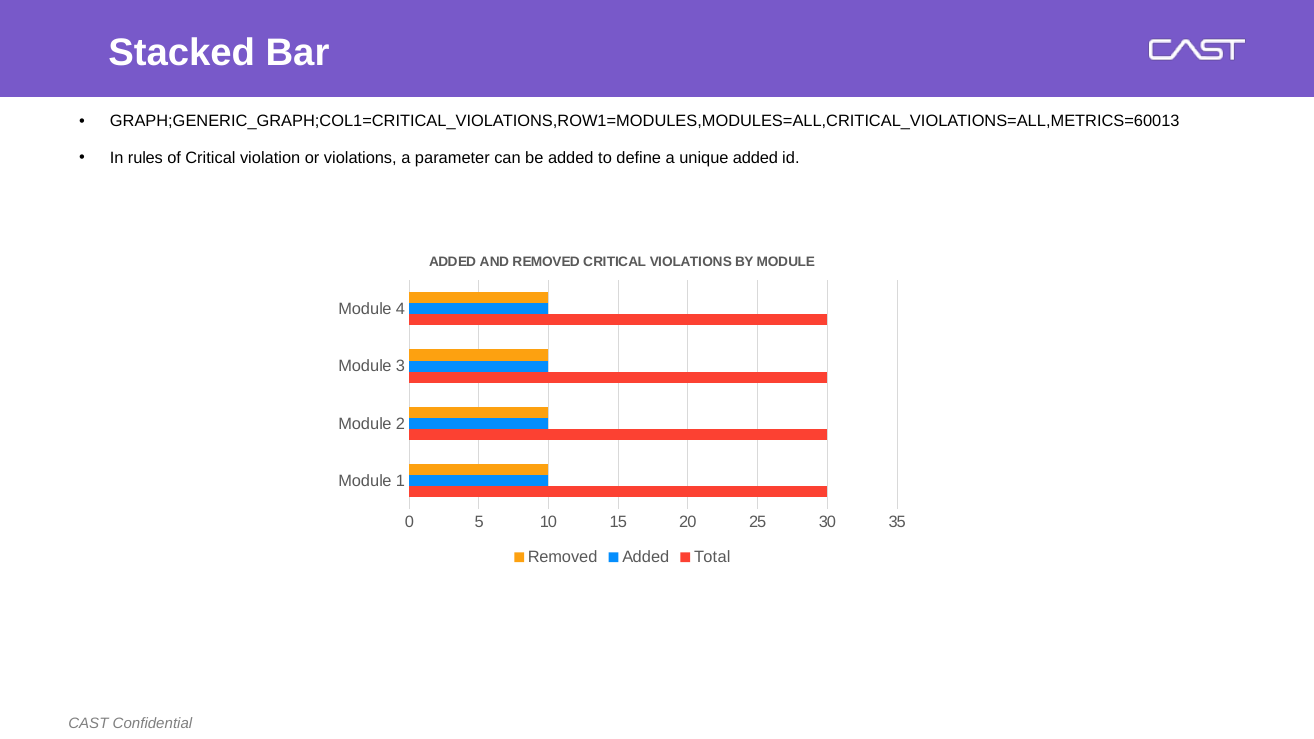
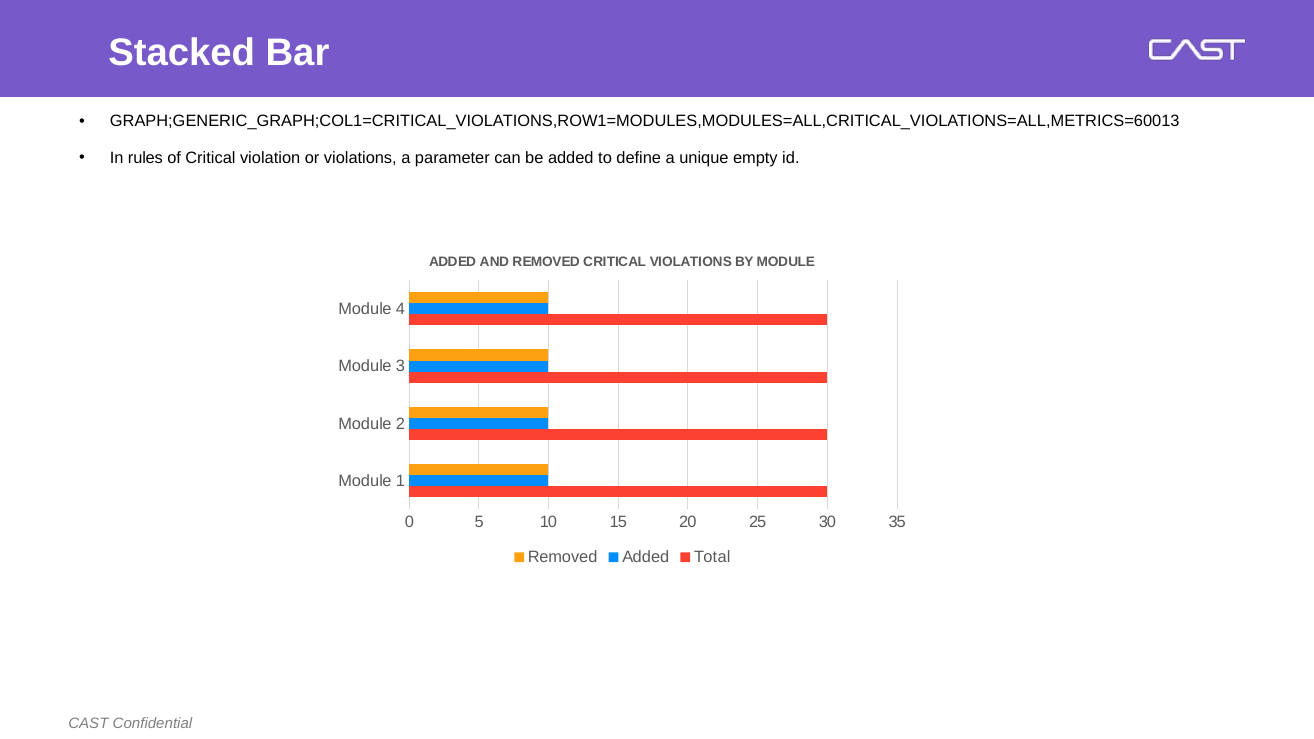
unique added: added -> empty
